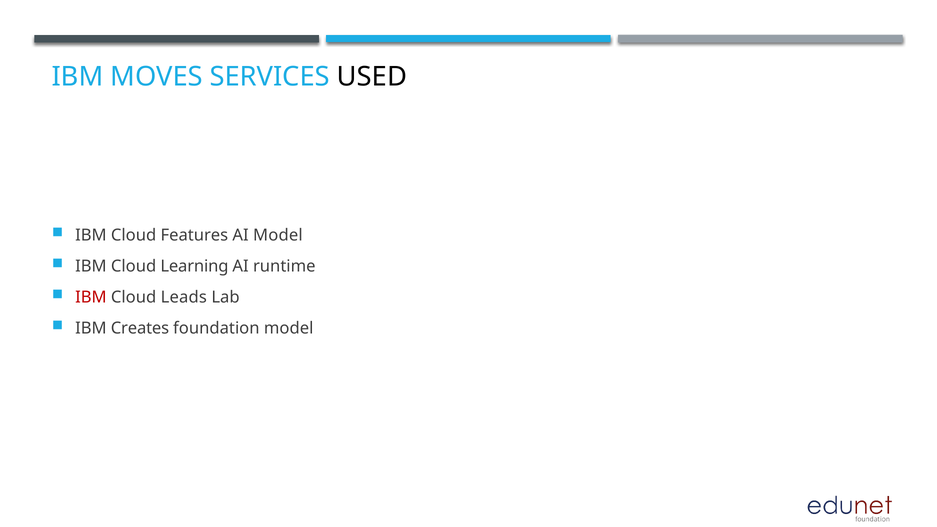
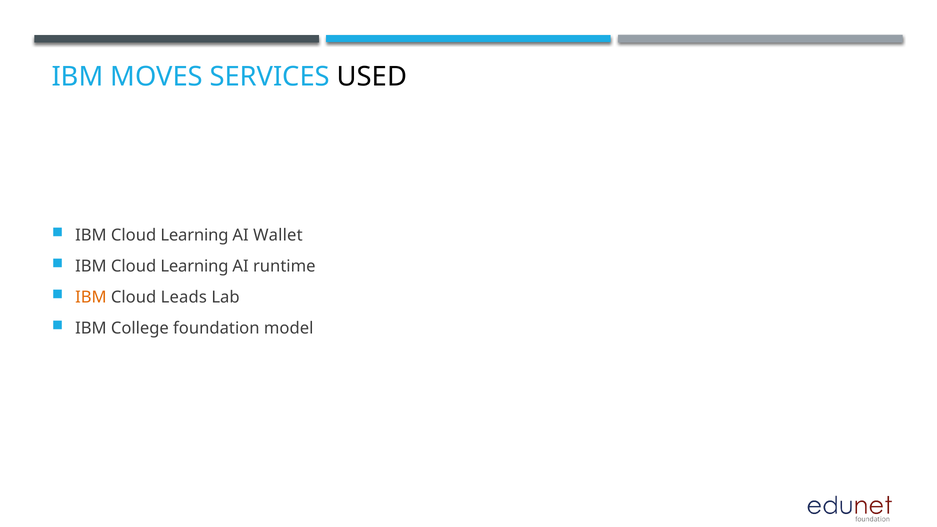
Features at (194, 235): Features -> Learning
AI Model: Model -> Wallet
IBM at (91, 297) colour: red -> orange
Creates: Creates -> College
